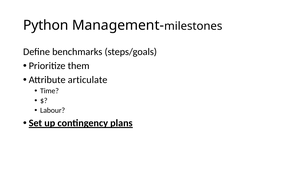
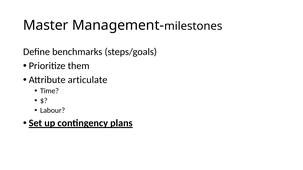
Python: Python -> Master
